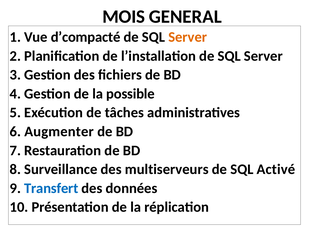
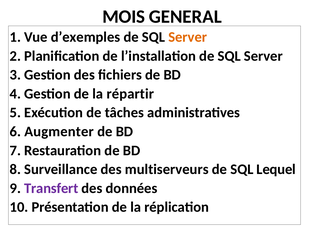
d’compacté: d’compacté -> d’exemples
possible: possible -> répartir
Activé: Activé -> Lequel
Transfert colour: blue -> purple
